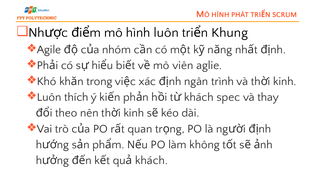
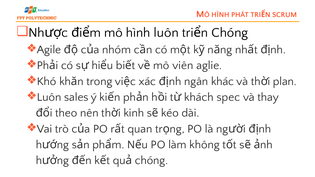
Khung at (230, 33): Khung -> Chóng
trình: trình -> khác
kinh at (285, 81): kinh -> plan
thích: thích -> sales
khách at (151, 161): khách -> chóng
